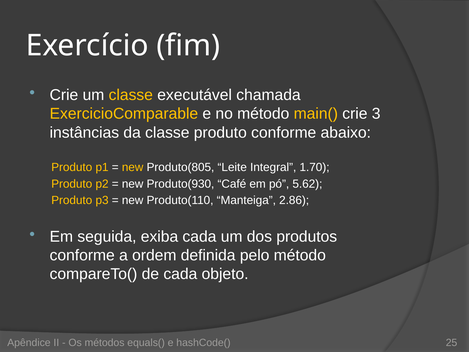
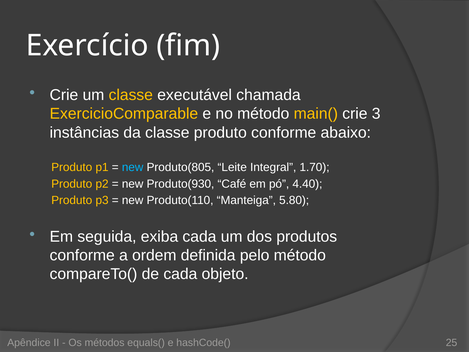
new at (133, 167) colour: yellow -> light blue
5.62: 5.62 -> 4.40
2.86: 2.86 -> 5.80
